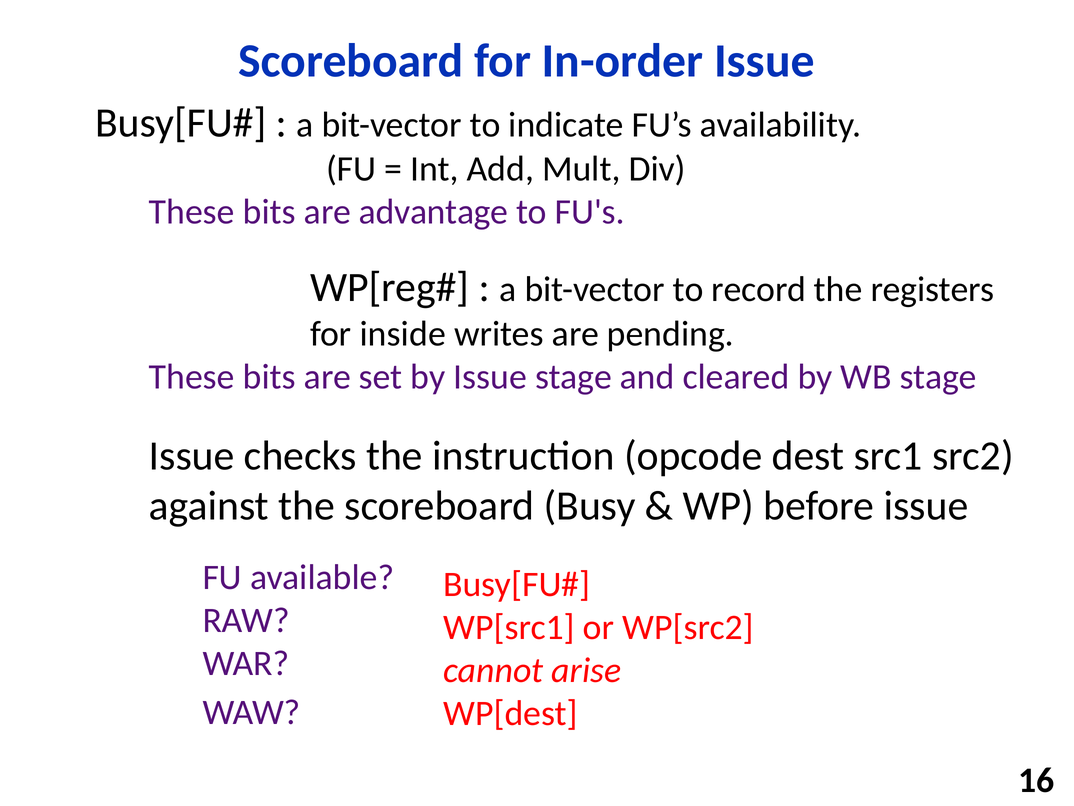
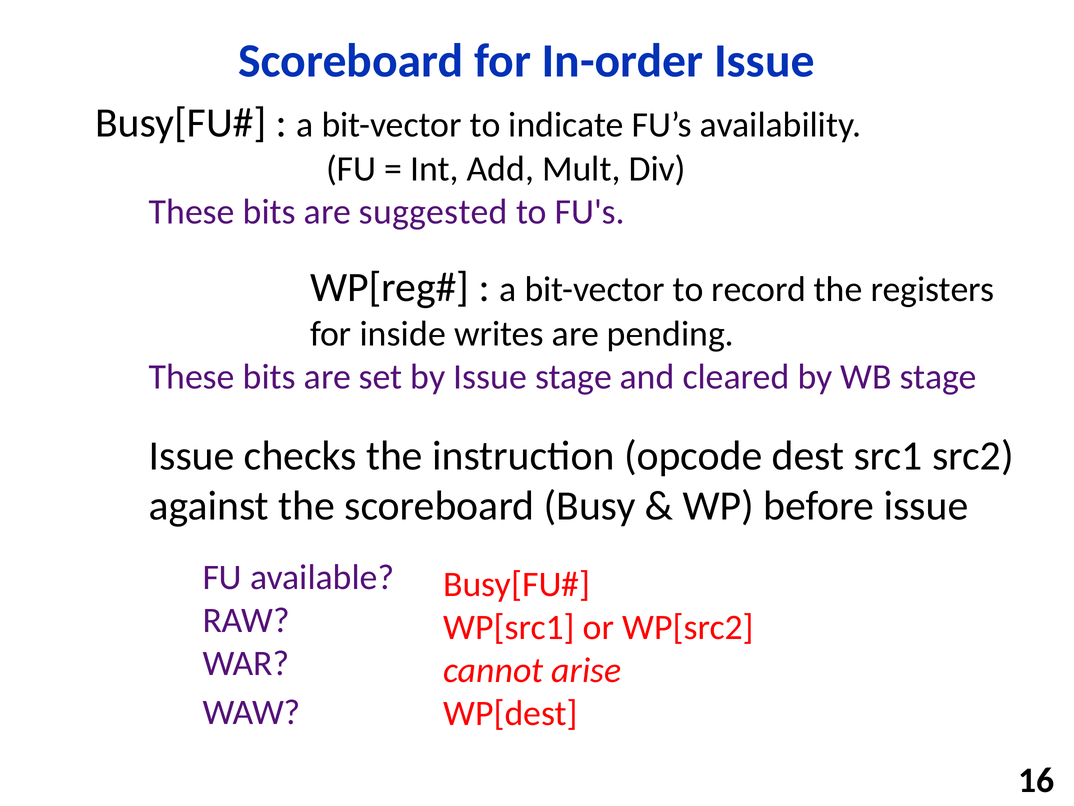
advantage: advantage -> suggested
